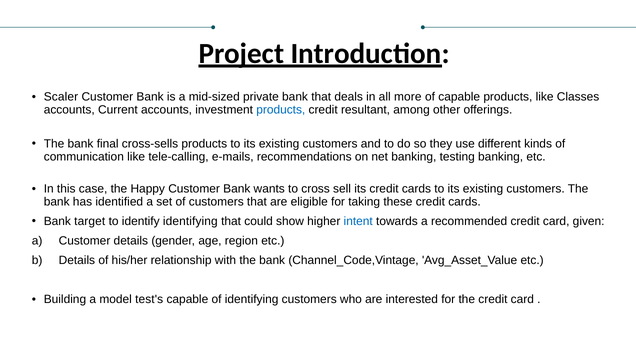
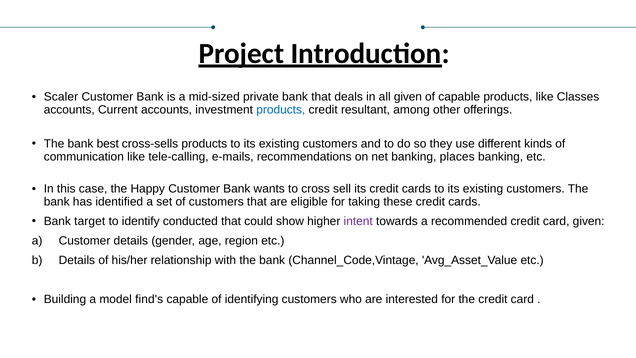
all more: more -> given
final: final -> best
testing: testing -> places
identify identifying: identifying -> conducted
intent colour: blue -> purple
test's: test's -> find's
